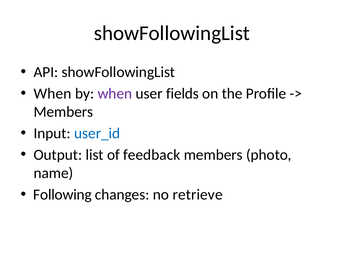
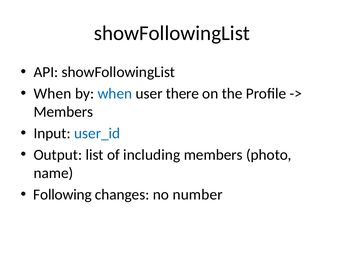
when at (115, 94) colour: purple -> blue
fields: fields -> there
feedback: feedback -> including
retrieve: retrieve -> number
